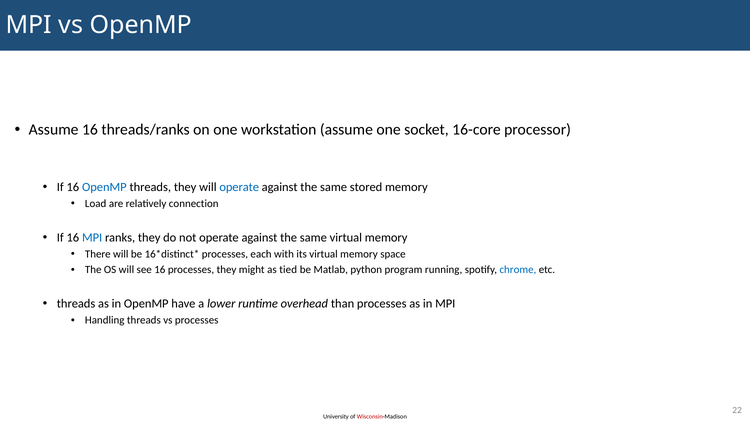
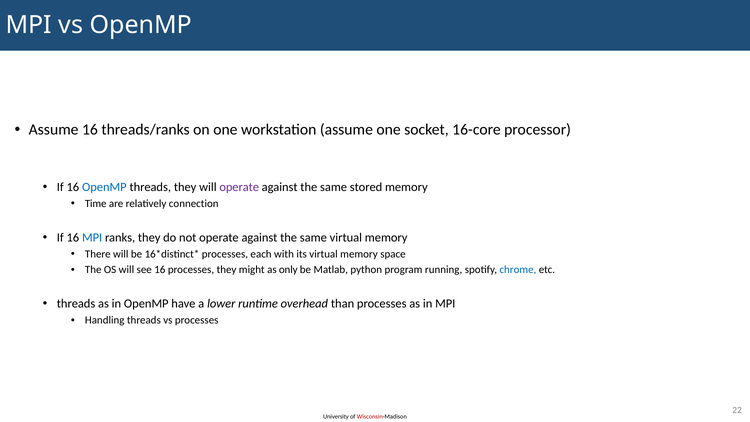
operate at (239, 187) colour: blue -> purple
Load: Load -> Time
tied: tied -> only
